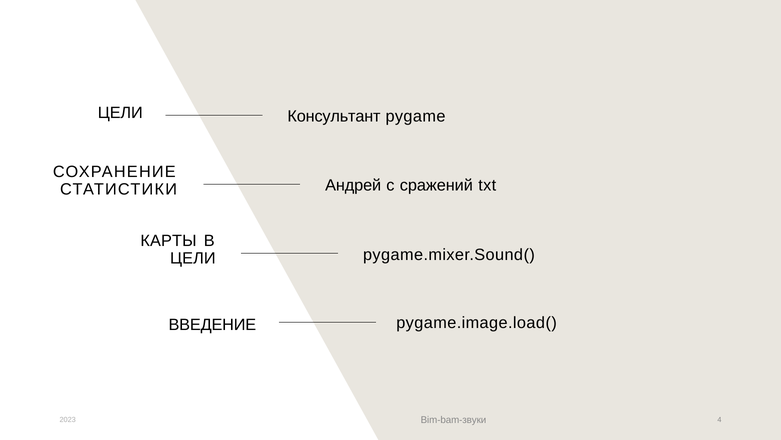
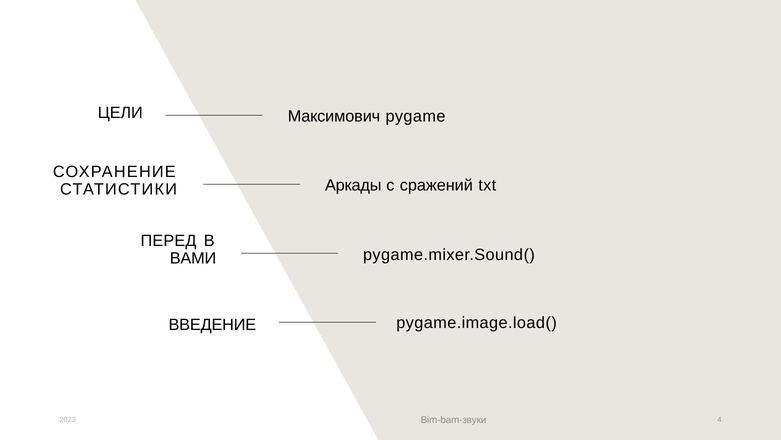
Консультант: Консультант -> Максимович
Андрей: Андрей -> Аркады
КАРТЫ: КАРТЫ -> ПЕРЕД
ЦЕЛИ at (193, 258): ЦЕЛИ -> ВАМИ
